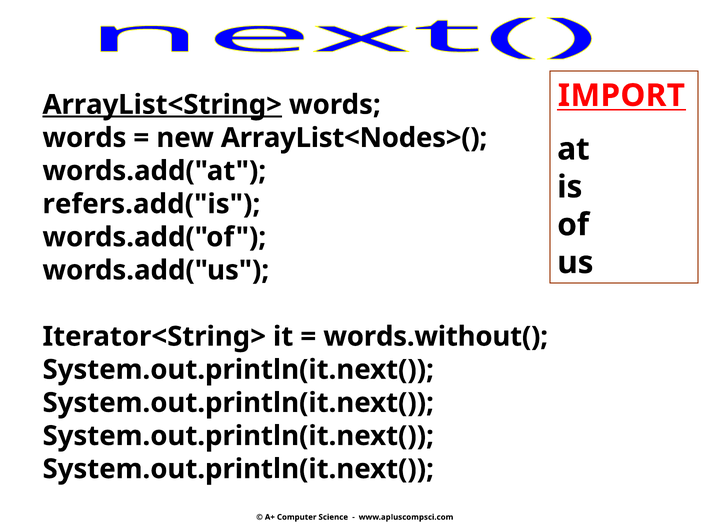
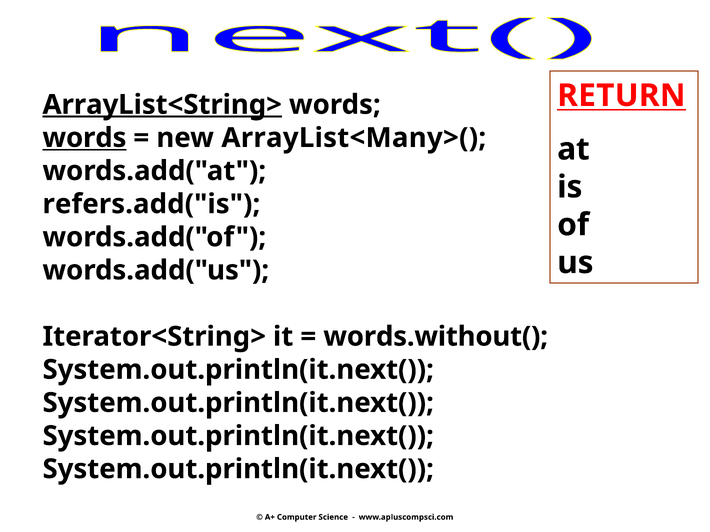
IMPORT: IMPORT -> RETURN
words at (84, 138) underline: none -> present
ArrayList<Nodes>(: ArrayList<Nodes>( -> ArrayList<Many>(
